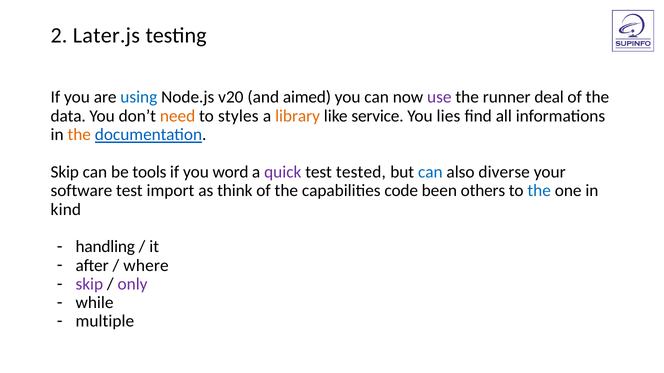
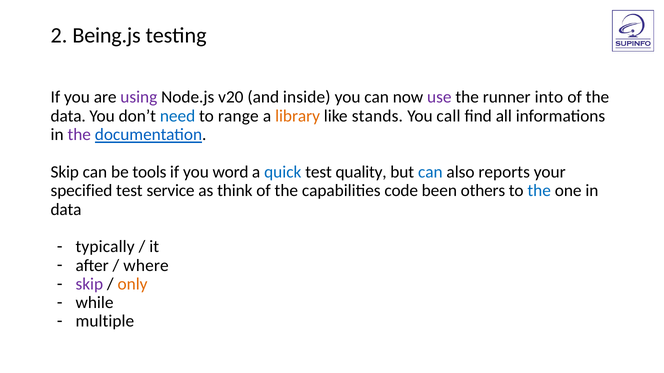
Later.js: Later.js -> Being.js
using colour: blue -> purple
aimed: aimed -> inside
deal: deal -> into
need colour: orange -> blue
styles: styles -> range
service: service -> stands
lies: lies -> call
the at (79, 135) colour: orange -> purple
quick colour: purple -> blue
tested: tested -> quality
diverse: diverse -> reports
software: software -> specified
import: import -> service
kind at (66, 210): kind -> data
handling: handling -> typically
only colour: purple -> orange
